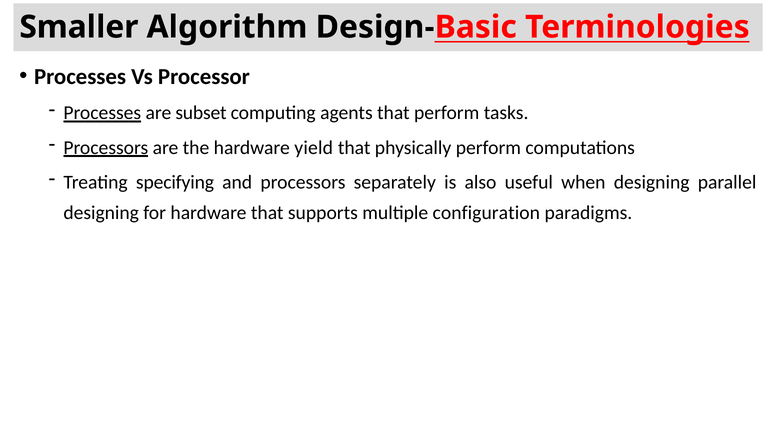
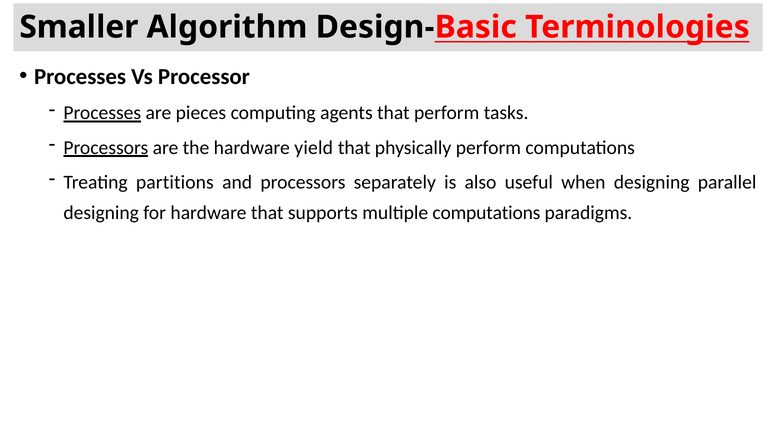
subset: subset -> pieces
specifying: specifying -> partitions
multiple configuration: configuration -> computations
